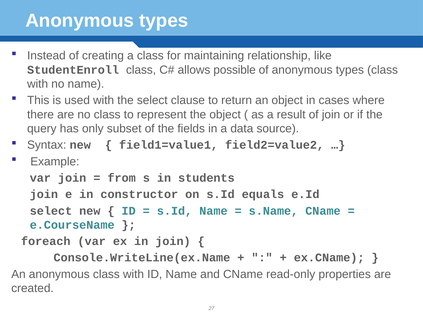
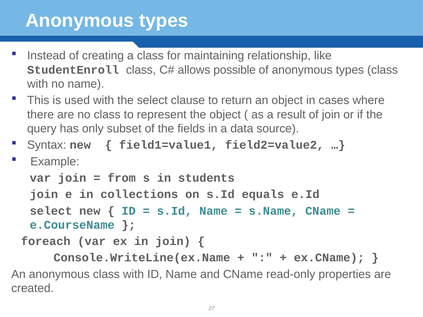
constructor: constructor -> collections
